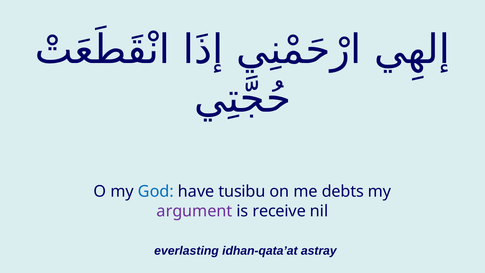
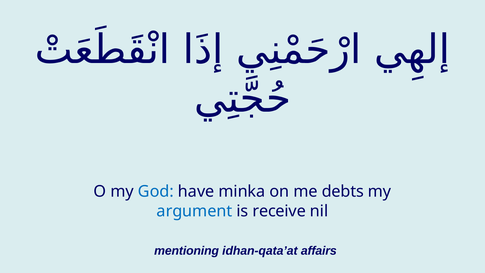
tusibu: tusibu -> minka
argument colour: purple -> blue
everlasting: everlasting -> mentioning
astray: astray -> affairs
